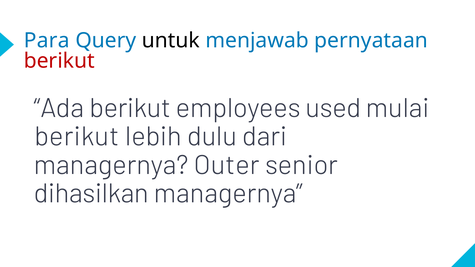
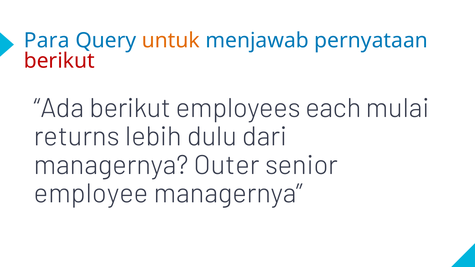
untuk colour: black -> orange
used: used -> each
berikut at (77, 137): berikut -> returns
dihasilkan: dihasilkan -> employee
